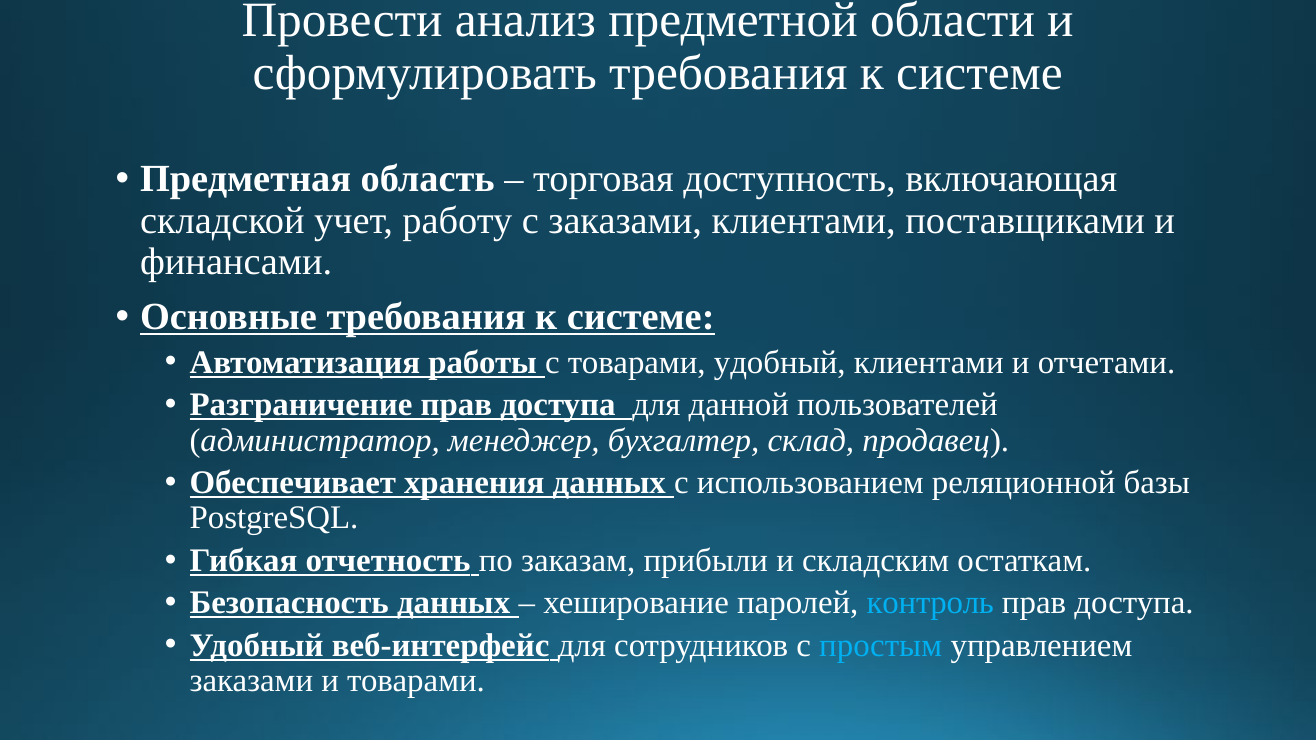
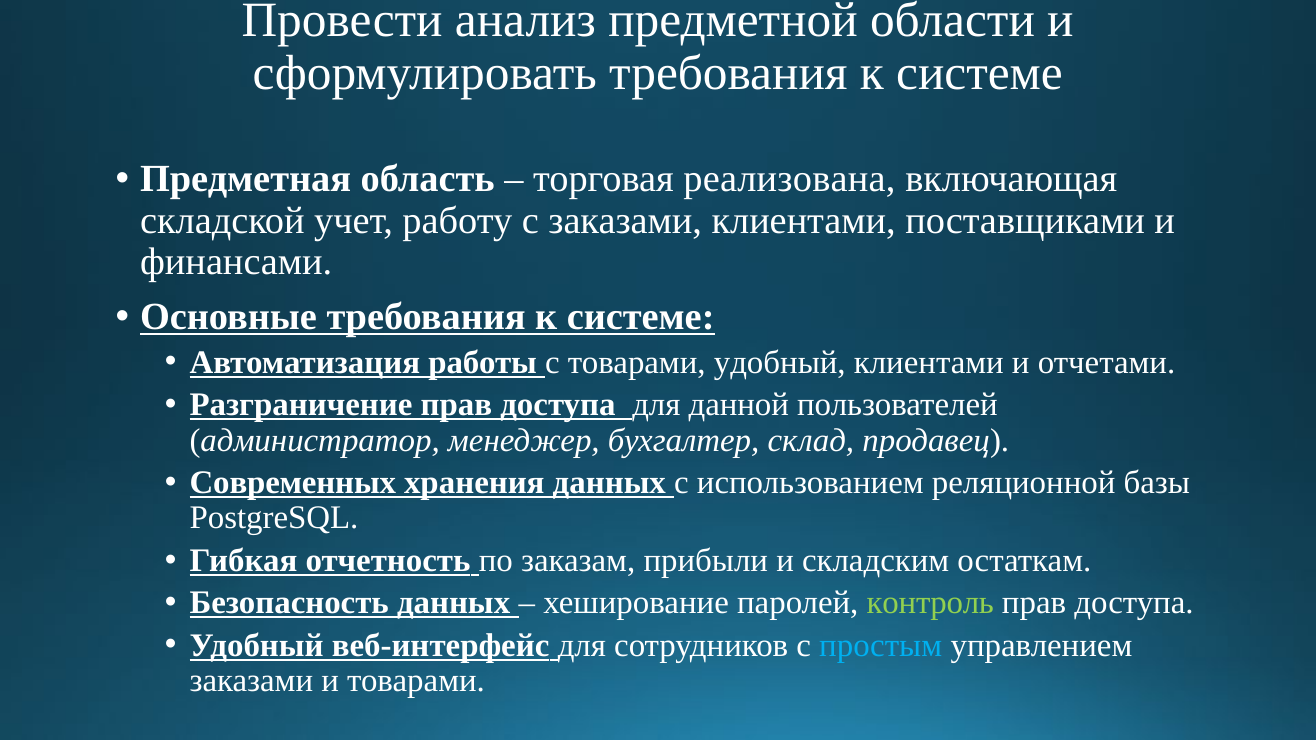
доступность: доступность -> реализована
Обеспечивает: Обеспечивает -> Современных
контроль colour: light blue -> light green
